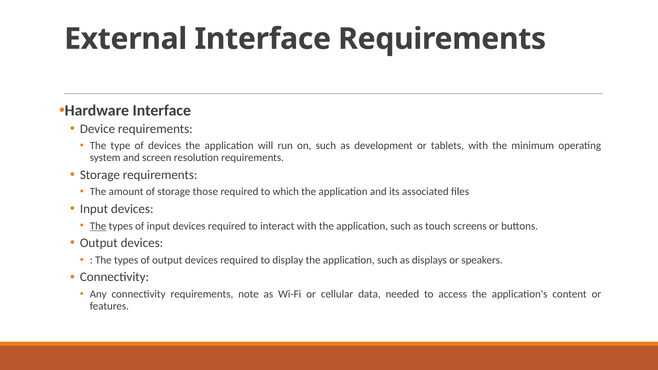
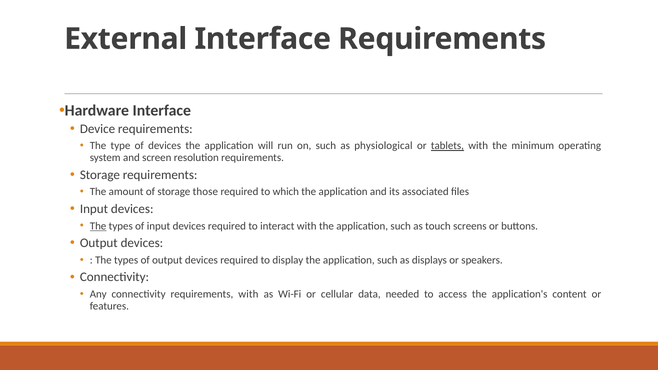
development: development -> physiological
tablets underline: none -> present
requirements note: note -> with
